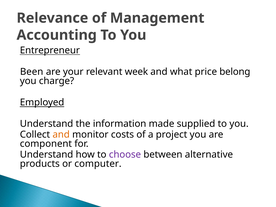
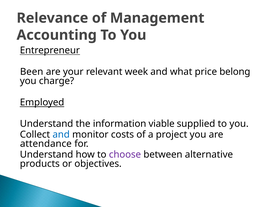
made: made -> viable
and at (61, 135) colour: orange -> blue
component: component -> attendance
computer: computer -> objectives
